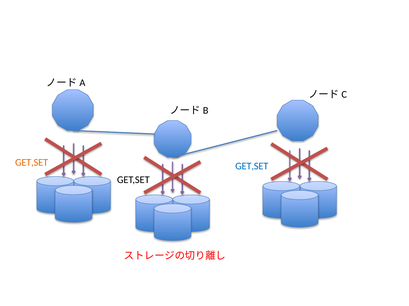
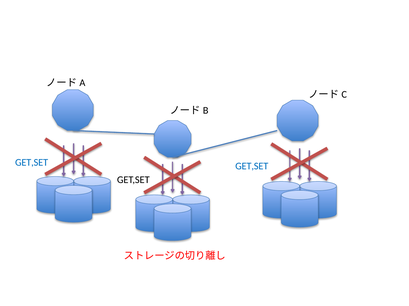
GET,SET at (32, 163) colour: orange -> blue
